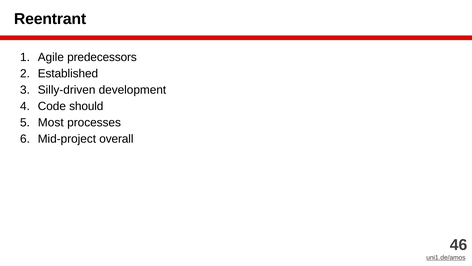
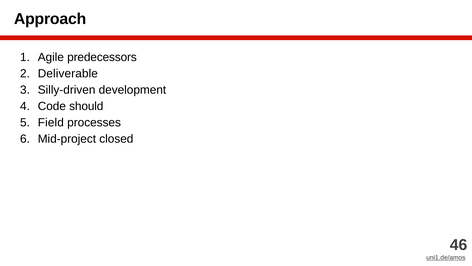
Reentrant: Reentrant -> Approach
Established: Established -> Deliverable
Most: Most -> Field
overall: overall -> closed
